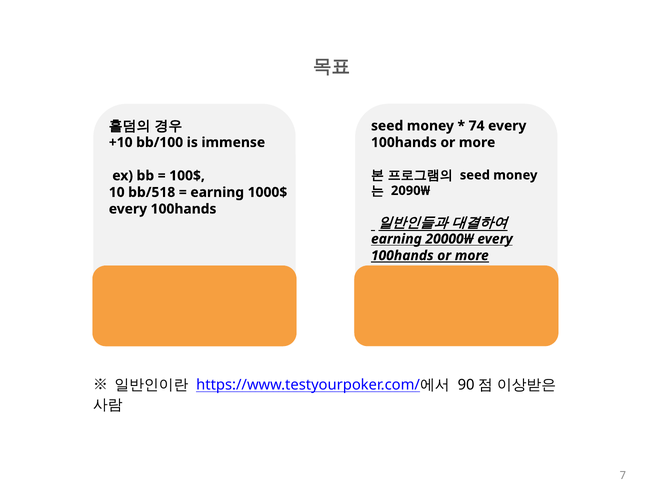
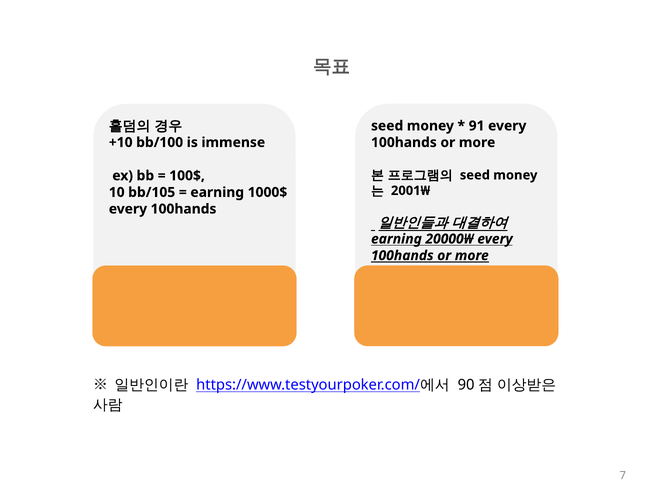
74: 74 -> 91
2090₩: 2090₩ -> 2001₩
bb/518: bb/518 -> bb/105
